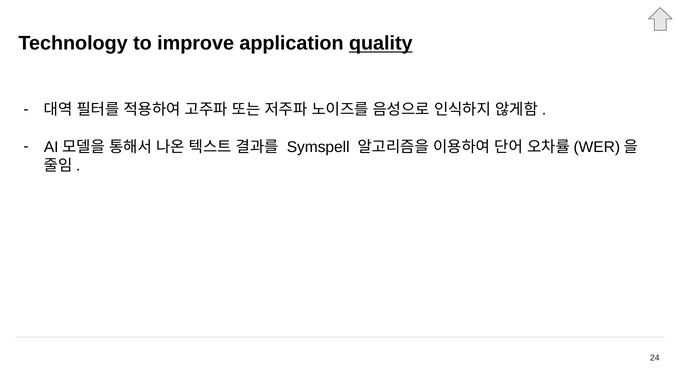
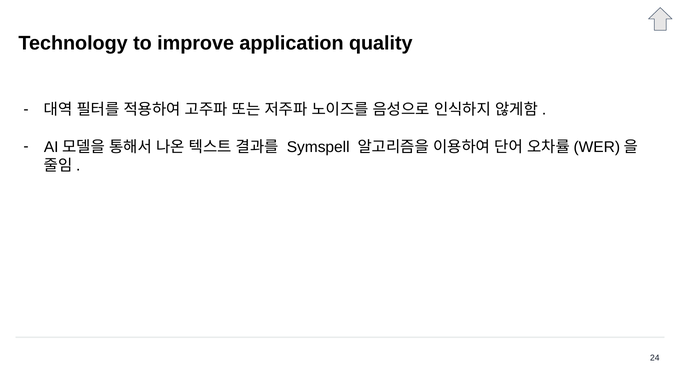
quality underline: present -> none
